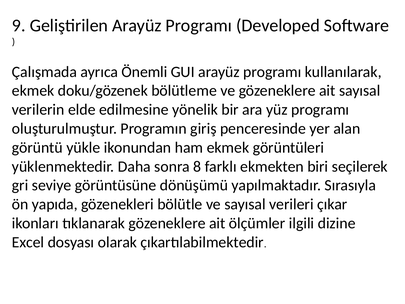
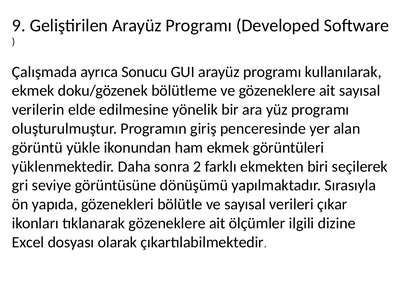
Önemli: Önemli -> Sonucu
8: 8 -> 2
